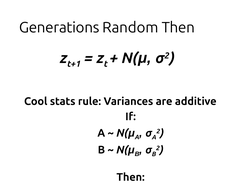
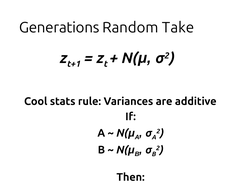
Random Then: Then -> Take
